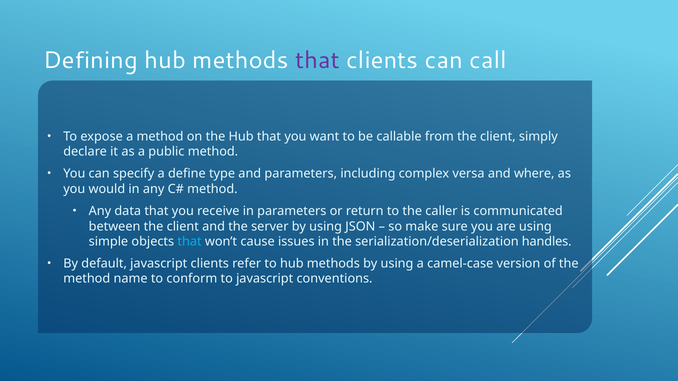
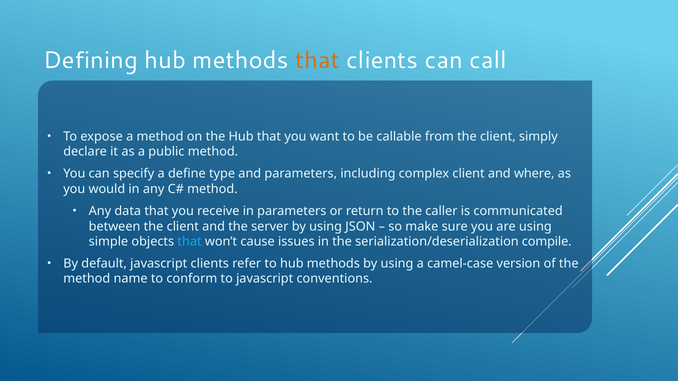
that at (317, 61) colour: purple -> orange
complex versa: versa -> client
handles: handles -> compile
